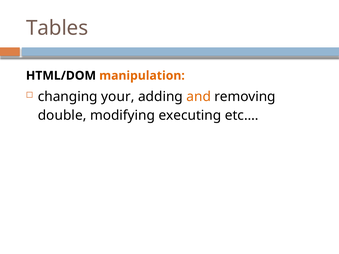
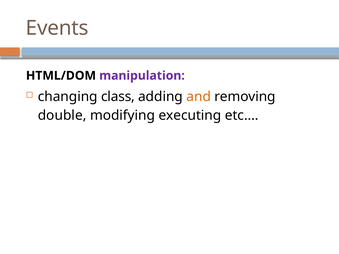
Tables: Tables -> Events
manipulation colour: orange -> purple
your: your -> class
